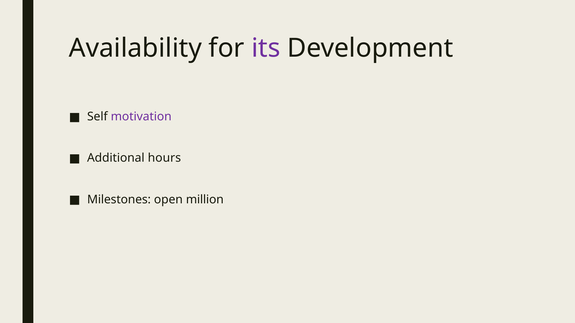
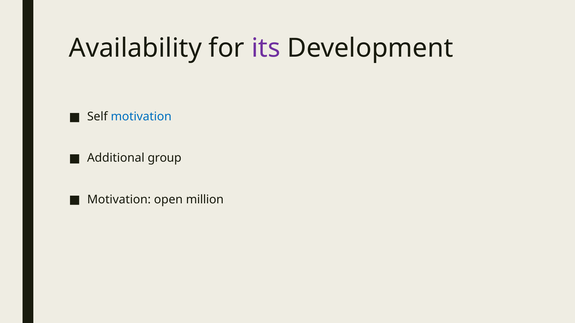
motivation at (141, 117) colour: purple -> blue
hours: hours -> group
Milestones at (119, 200): Milestones -> Motivation
